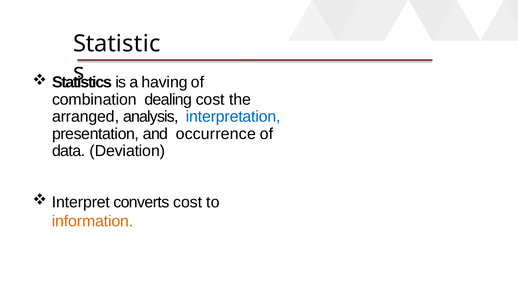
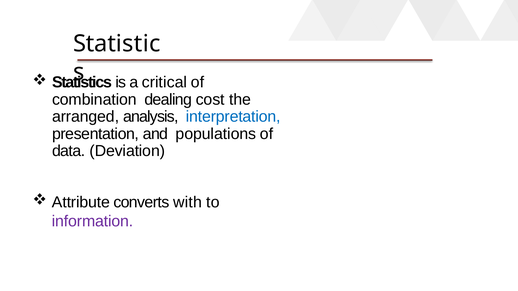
having: having -> critical
occurrence: occurrence -> populations
Interpret: Interpret -> Attribute
converts cost: cost -> with
information colour: orange -> purple
